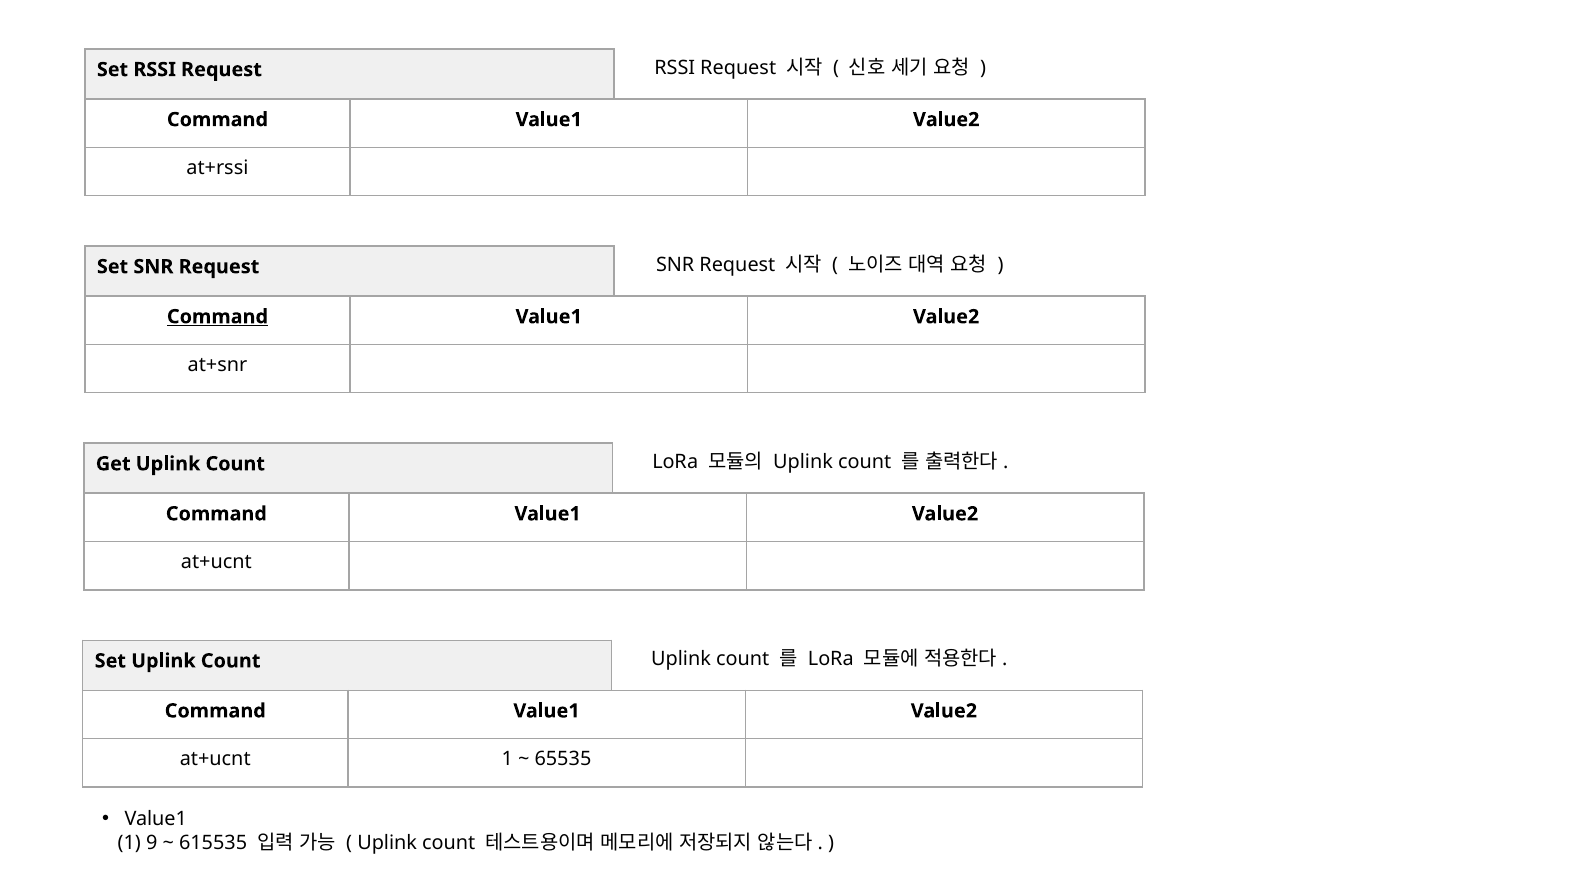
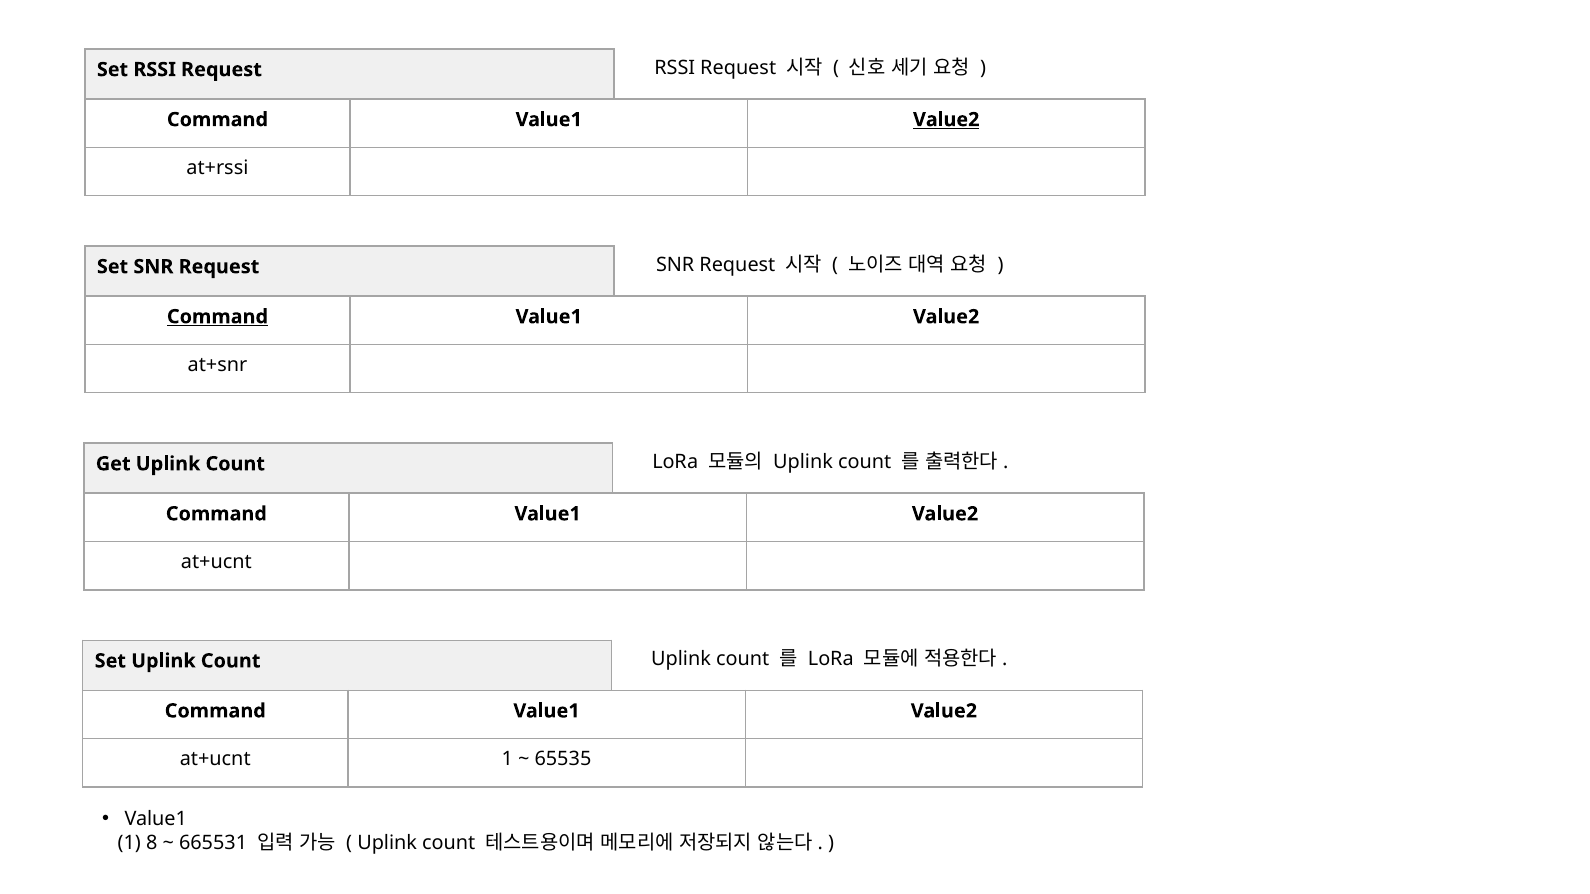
Value2 at (946, 120) underline: none -> present
9: 9 -> 8
615535: 615535 -> 665531
